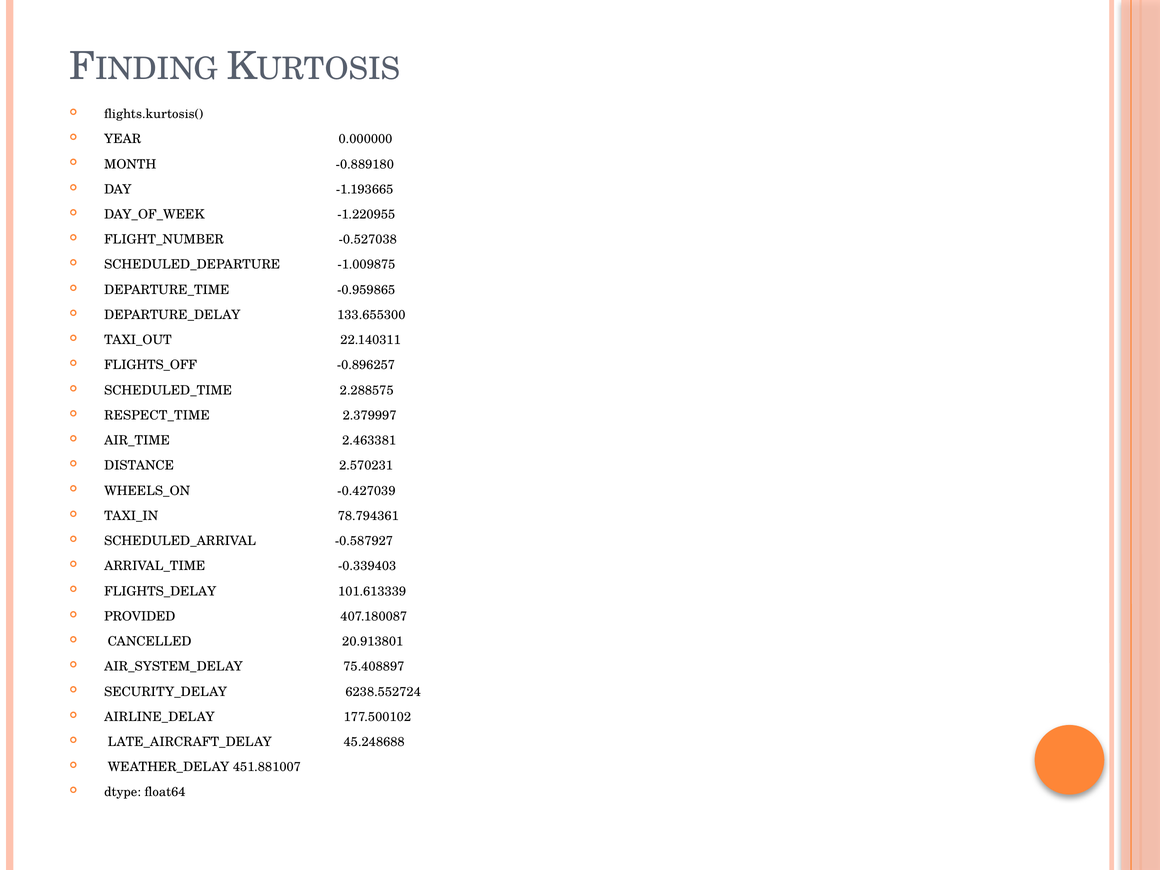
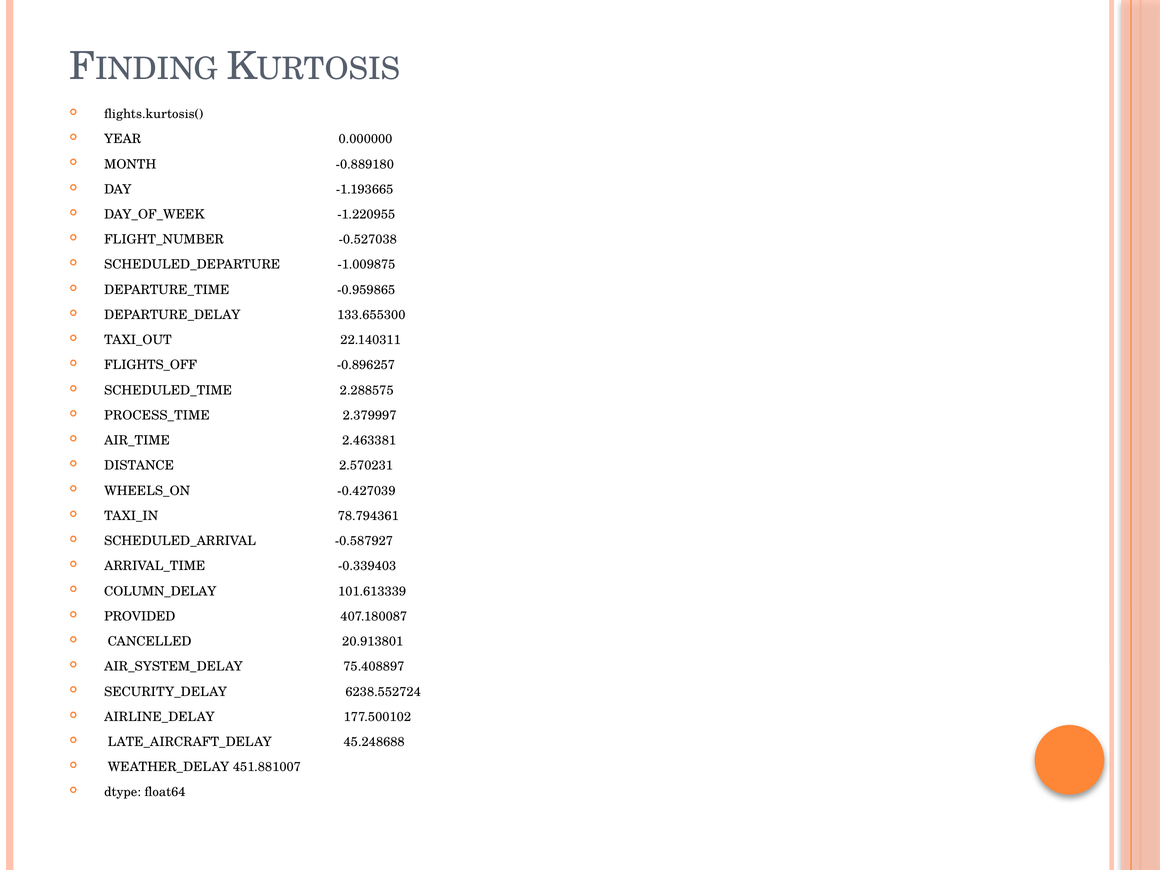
RESPECT_TIME: RESPECT_TIME -> PROCESS_TIME
FLIGHTS_DELAY: FLIGHTS_DELAY -> COLUMN_DELAY
